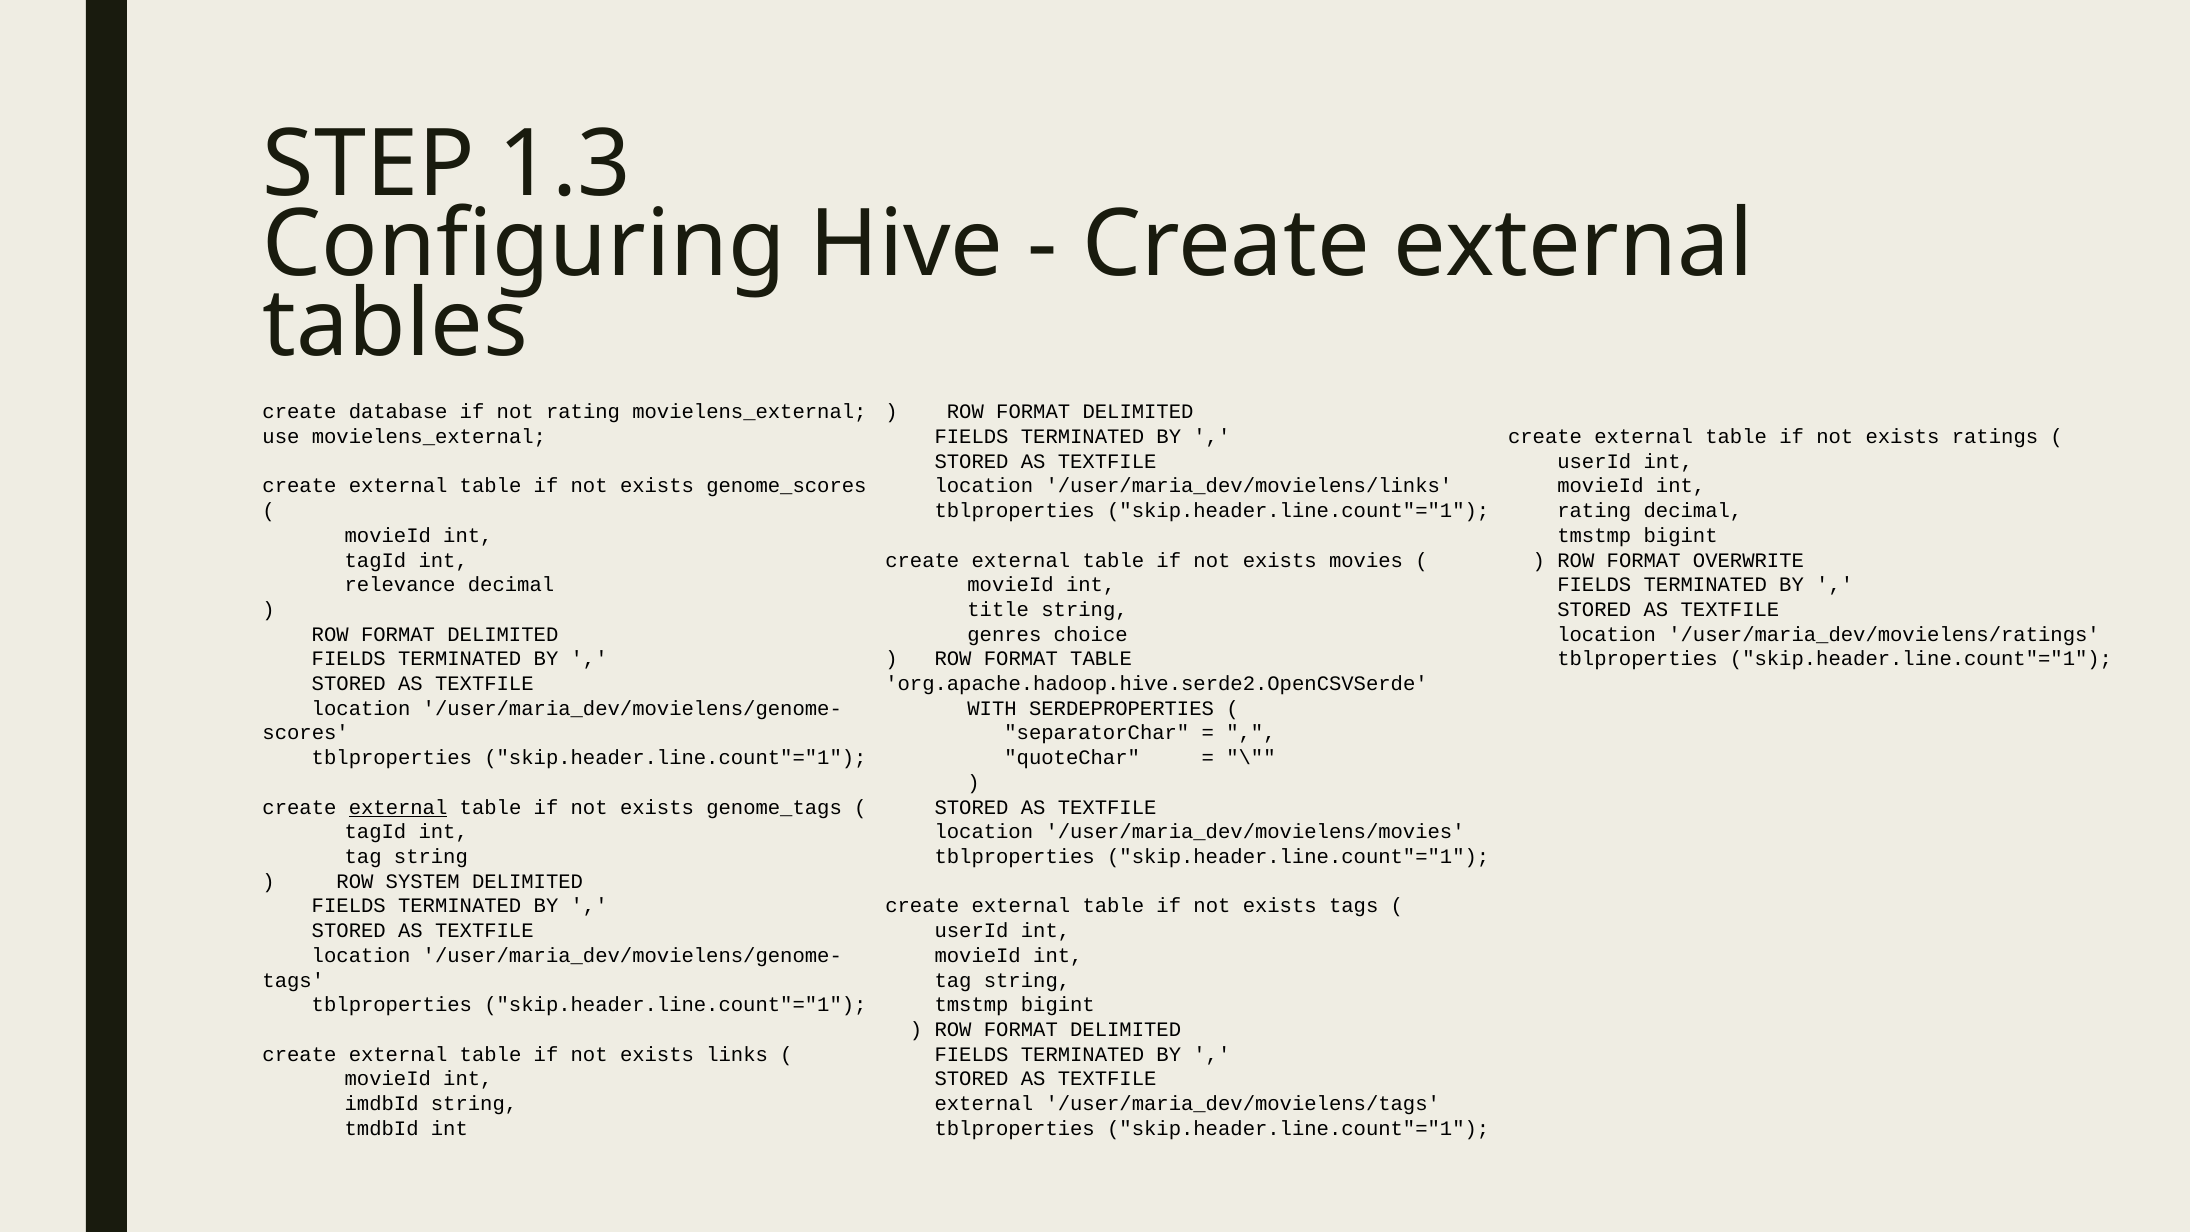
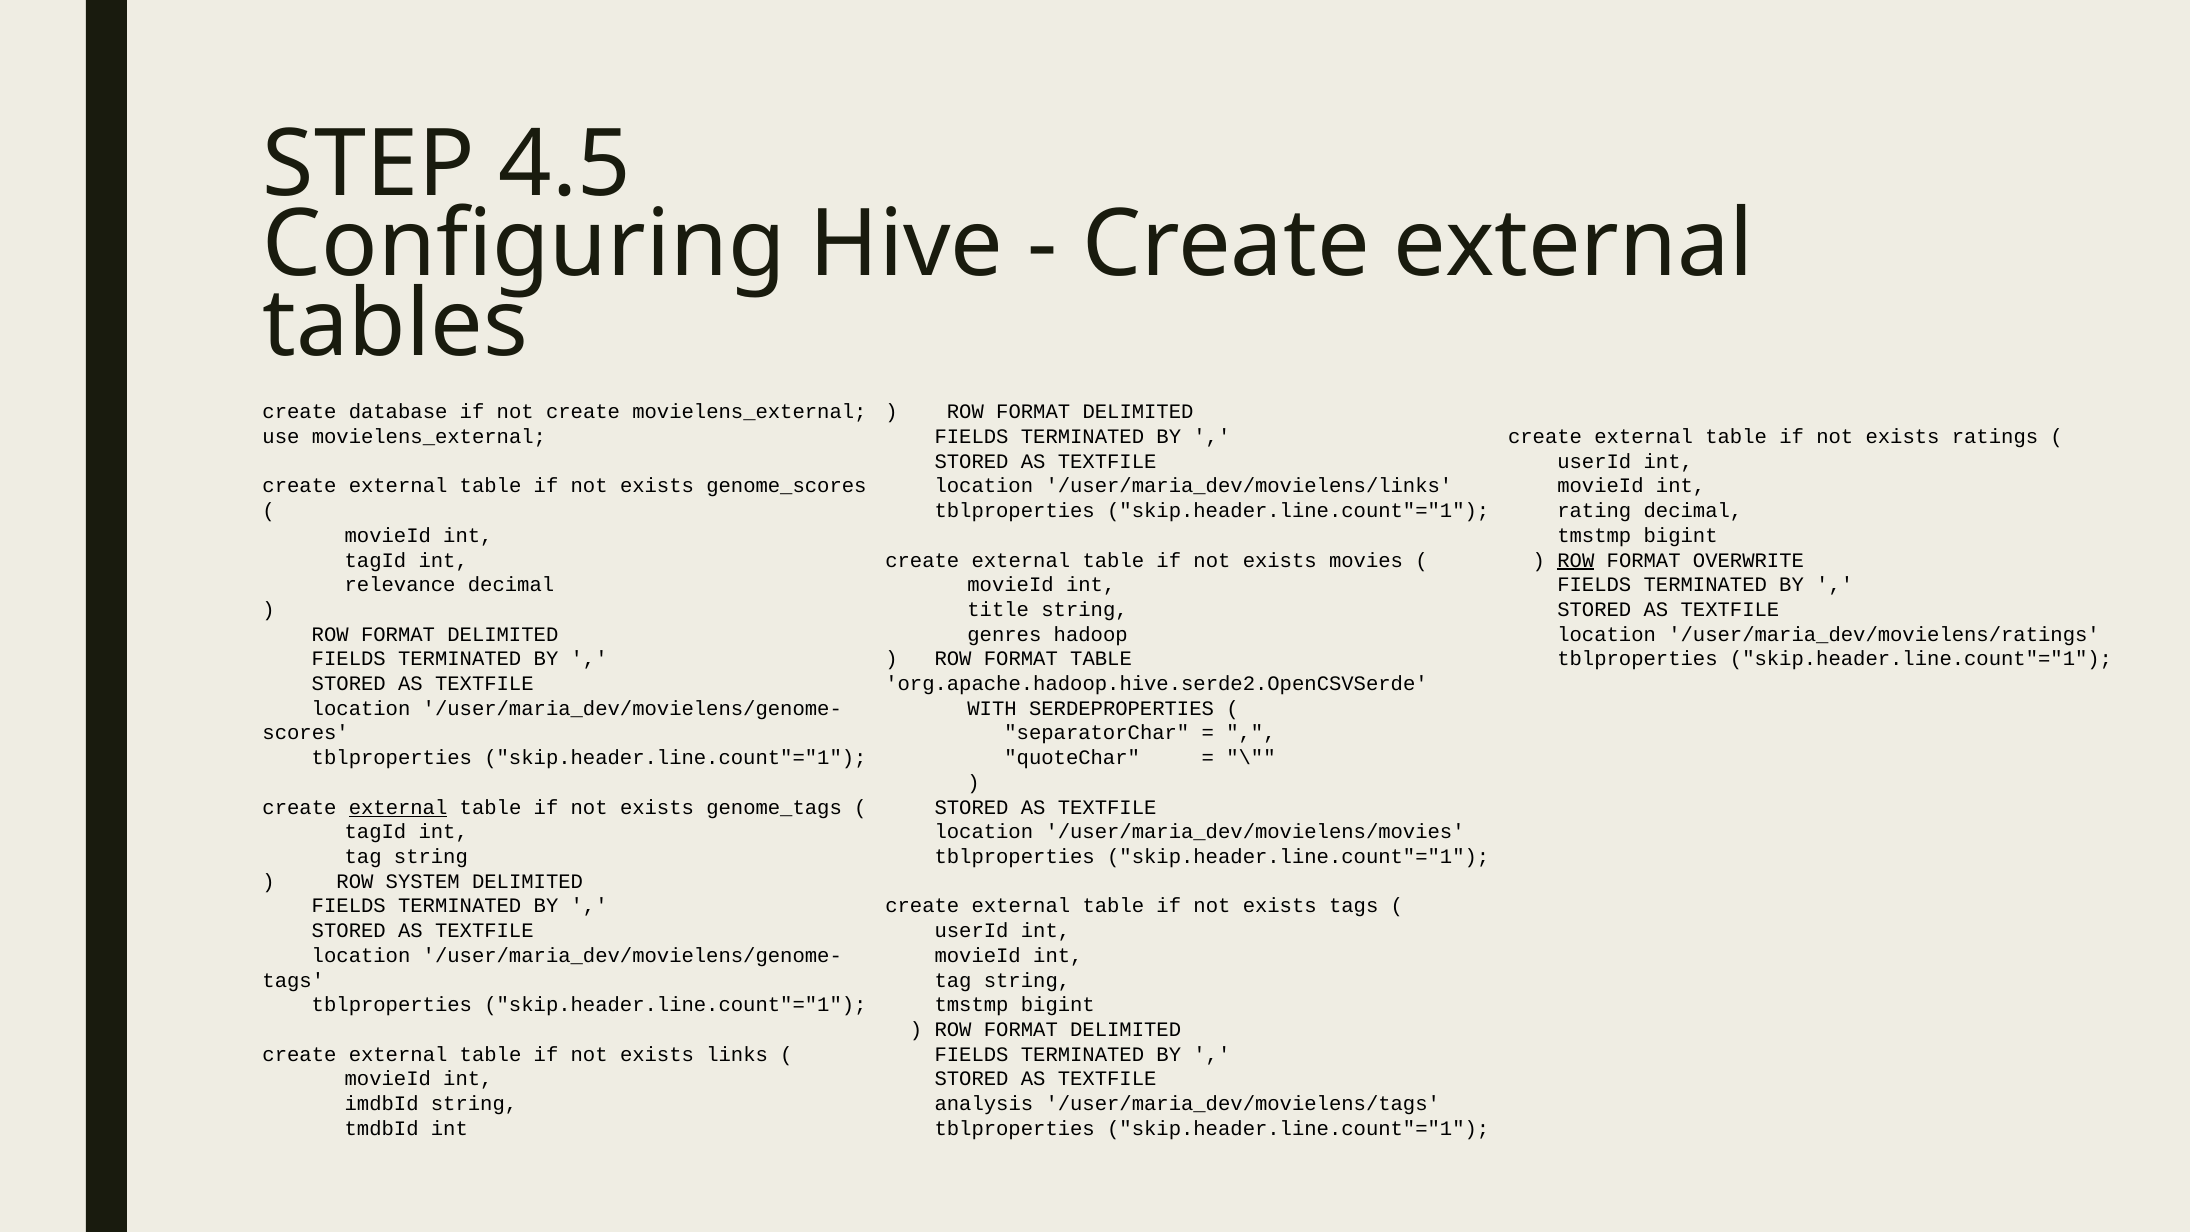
1.3: 1.3 -> 4.5
not rating: rating -> create
ROW at (1576, 560) underline: none -> present
choice: choice -> hadoop
external at (984, 1104): external -> analysis
